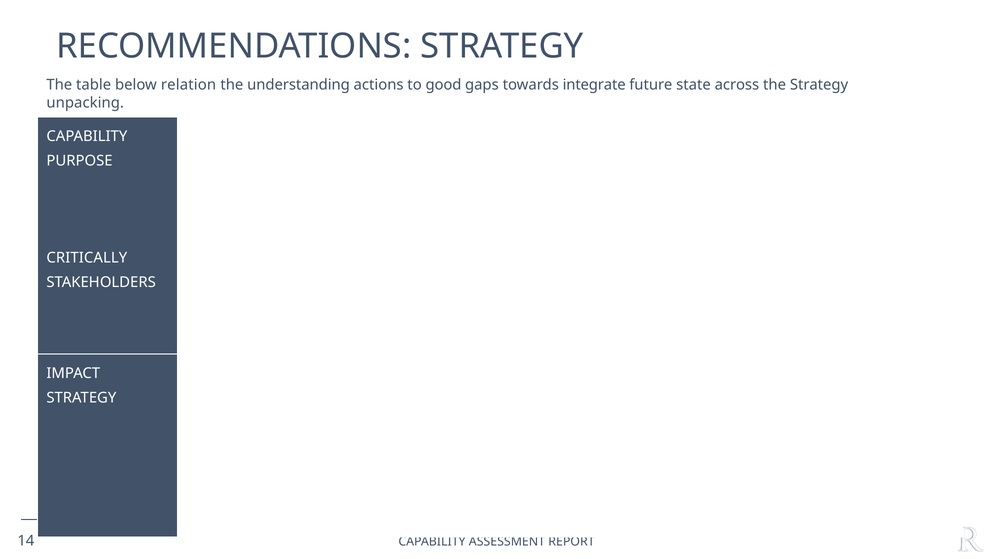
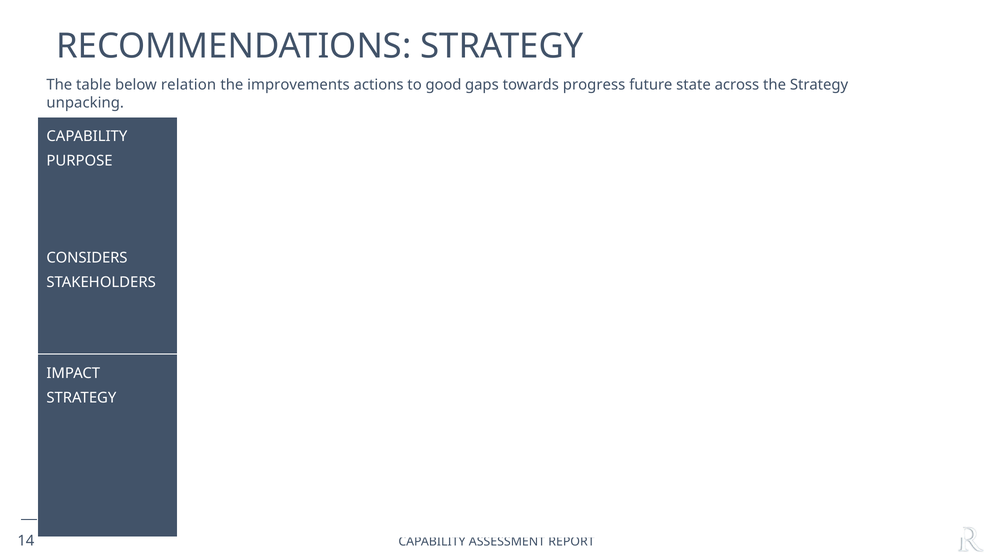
understanding: understanding -> improvements
integrate: integrate -> progress
CRITICALLY: CRITICALLY -> CONSIDERS
